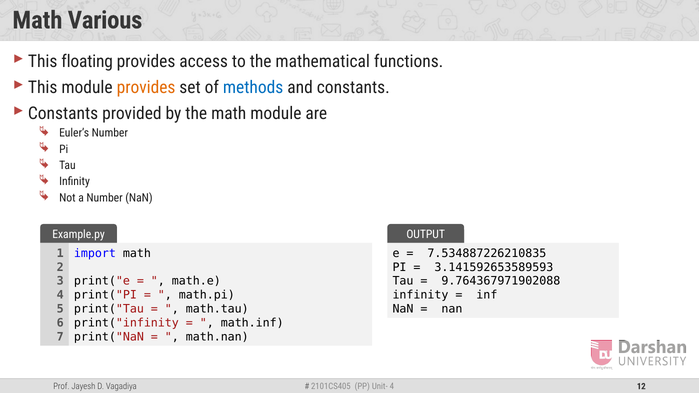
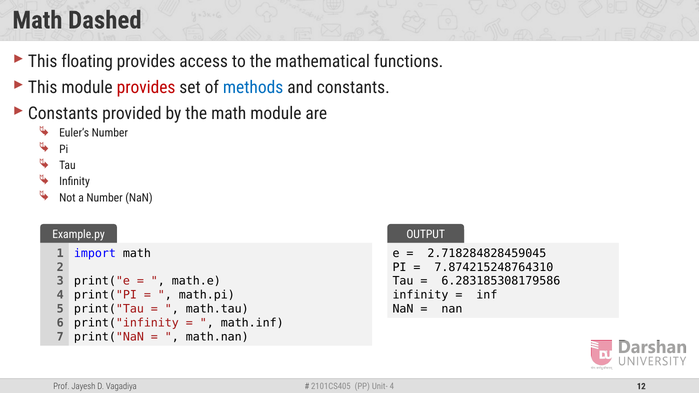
Various: Various -> Dashed
provides at (146, 88) colour: orange -> red
7.534887226210835: 7.534887226210835 -> 2.718284828459045
3.141592653589593: 3.141592653589593 -> 7.874215248764310
9.764367971902088: 9.764367971902088 -> 6.283185308179586
